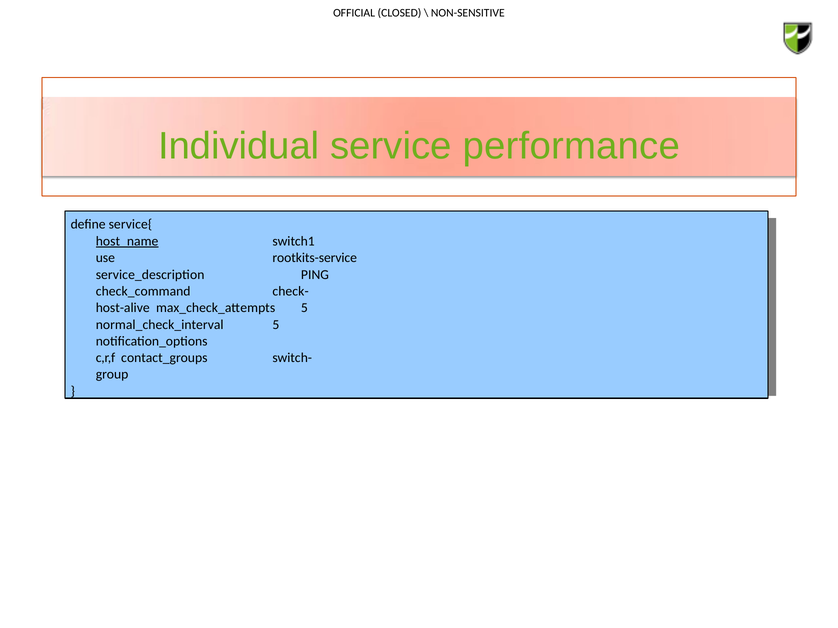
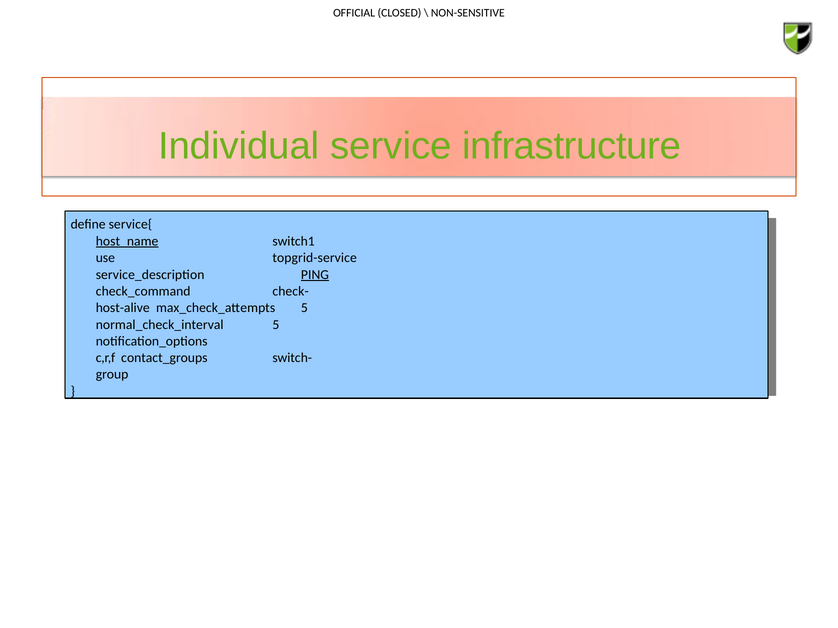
performance: performance -> infrastructure
rootkits-service: rootkits-service -> topgrid-service
PING underline: none -> present
